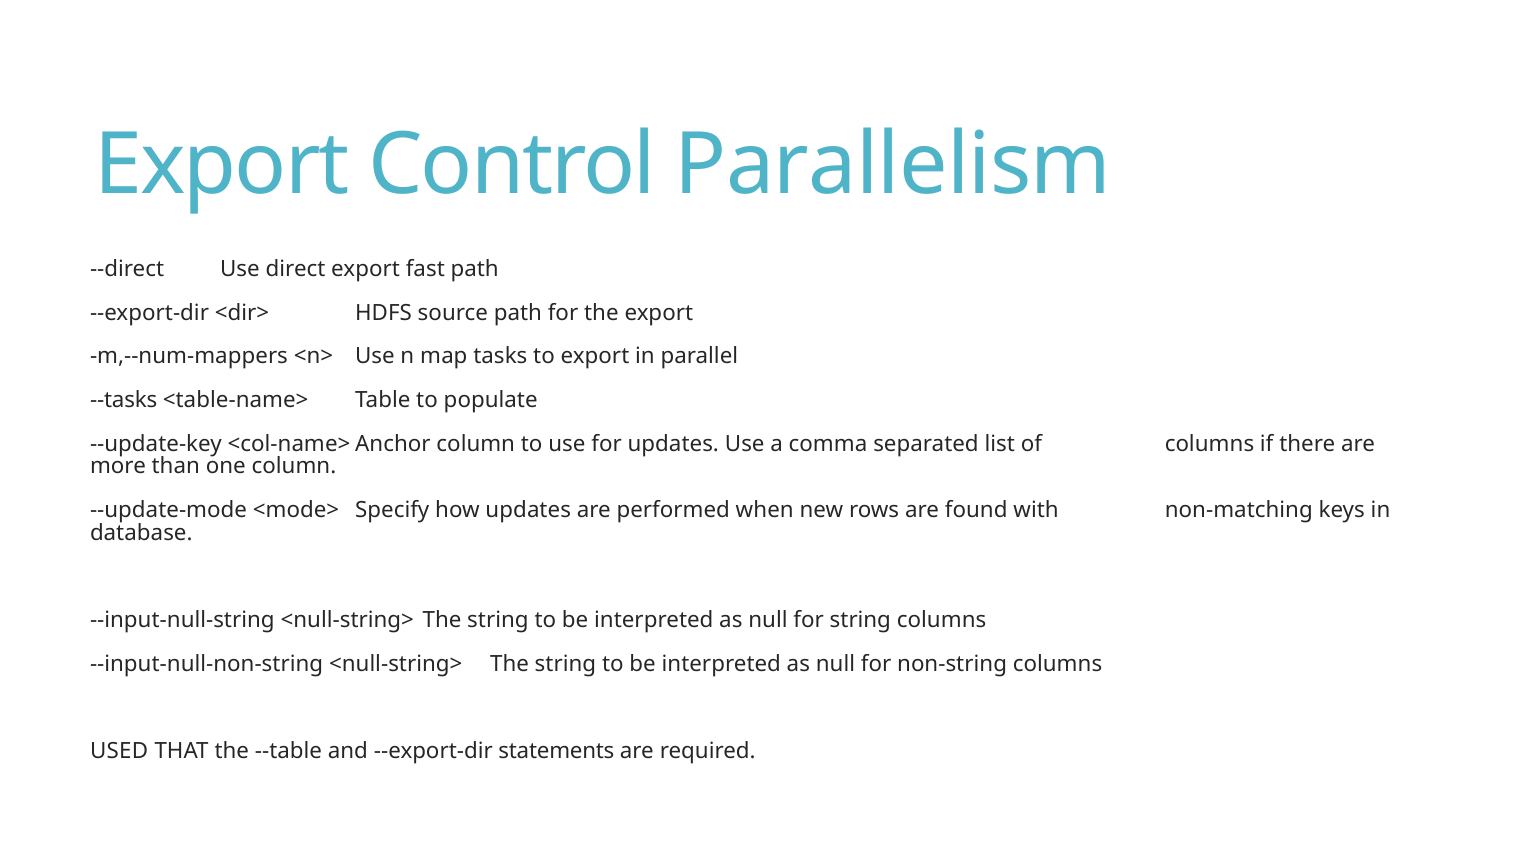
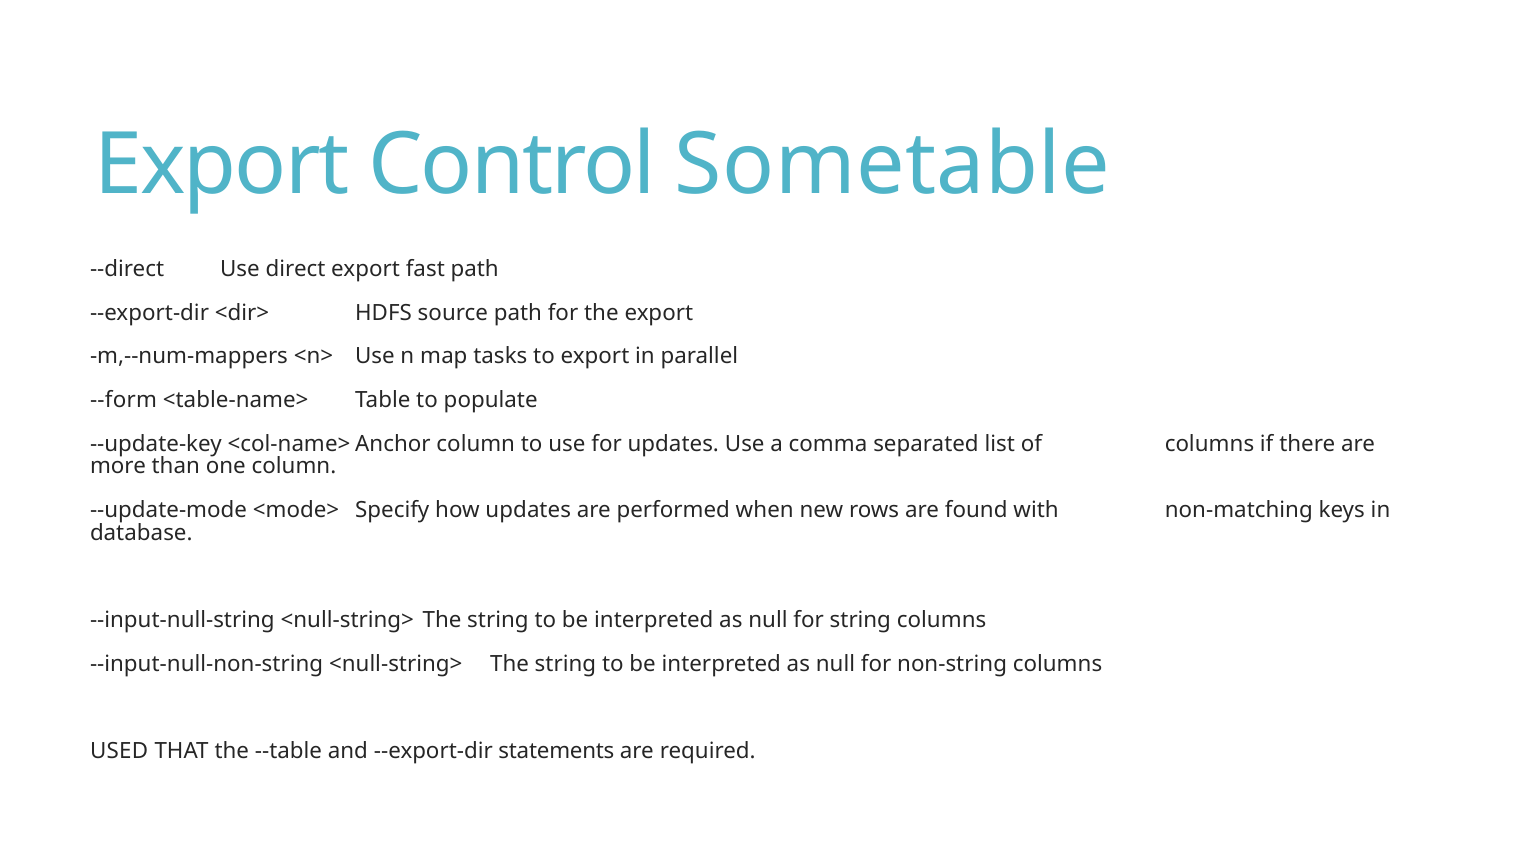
Parallelism: Parallelism -> Sometable
--tasks: --tasks -> --form
